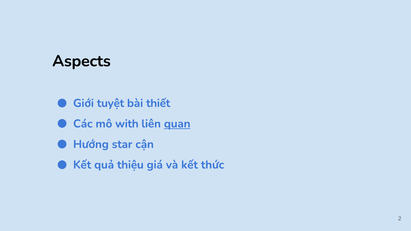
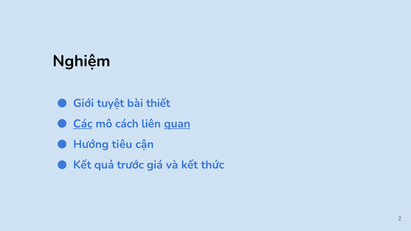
Aspects: Aspects -> Nghiệm
Các underline: none -> present
with: with -> cách
star: star -> tiêu
thiệu: thiệu -> trước
